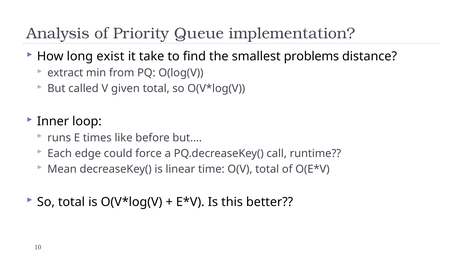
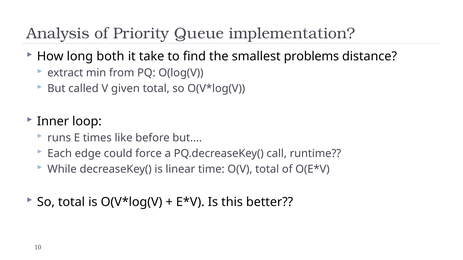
exist: exist -> both
Mean: Mean -> While
